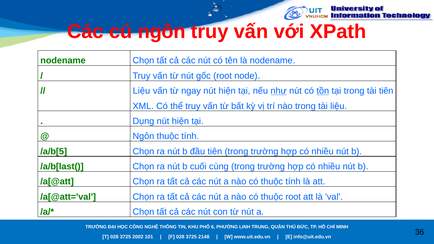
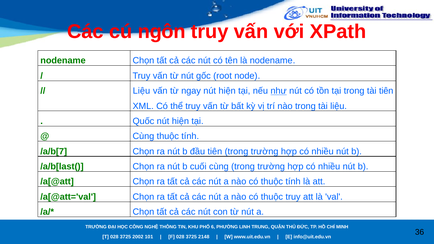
tồn underline: present -> none
Dụng: Dụng -> Quốc
Ngôn at (143, 136): Ngôn -> Cùng
/a/b[5: /a/b[5 -> /a/b[7
thuộc root: root -> truy
